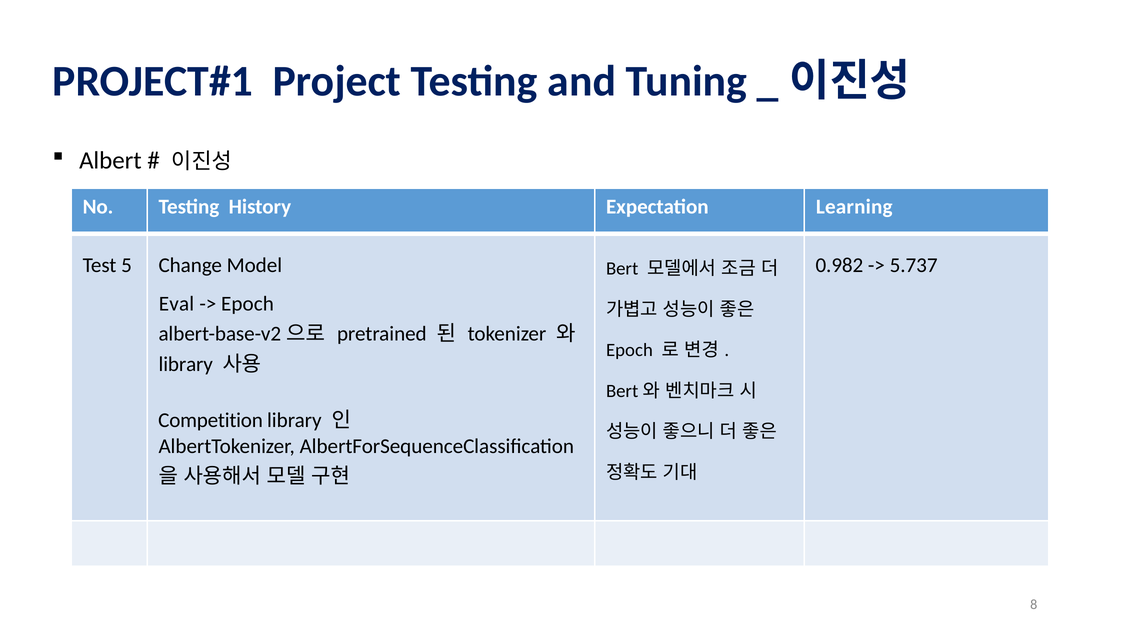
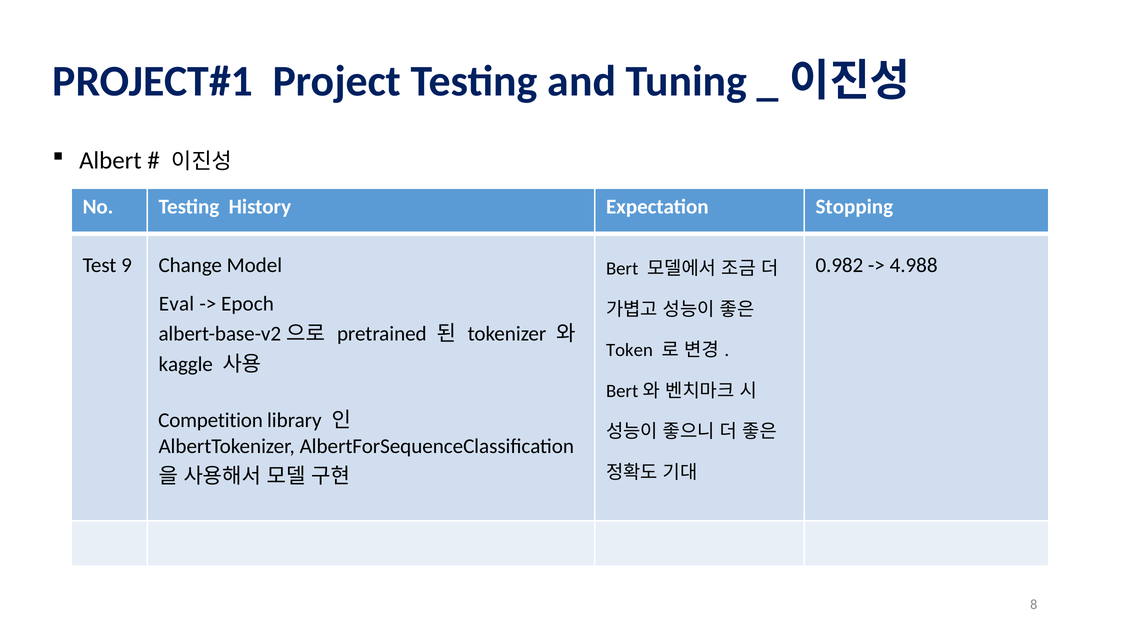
Learning: Learning -> Stopping
5: 5 -> 9
5.737: 5.737 -> 4.988
Epoch at (629, 350): Epoch -> Token
library at (186, 364): library -> kaggle
